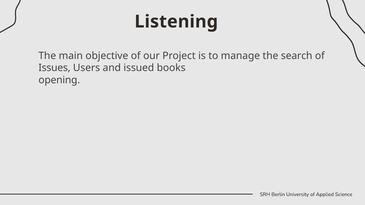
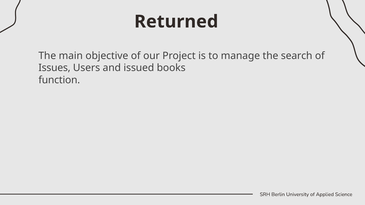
Listening: Listening -> Returned
opening: opening -> function
